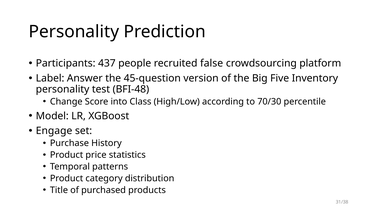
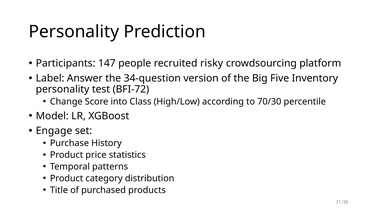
437: 437 -> 147
false: false -> risky
45-question: 45-question -> 34-question
BFI-48: BFI-48 -> BFI-72
